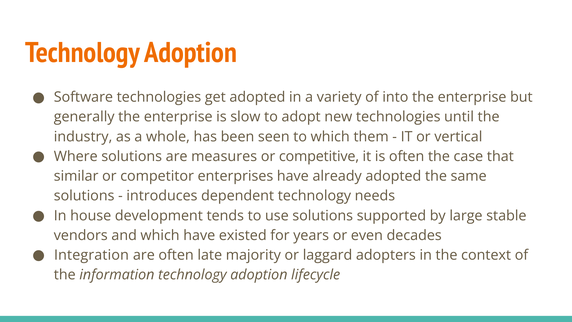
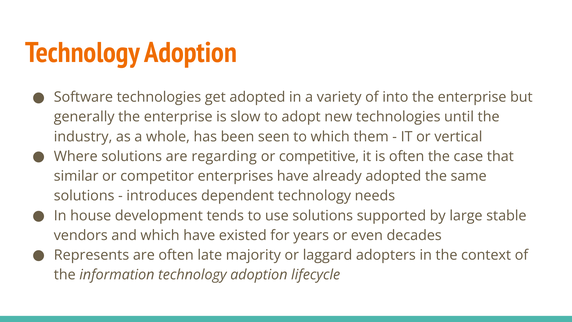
measures: measures -> regarding
Integration: Integration -> Represents
